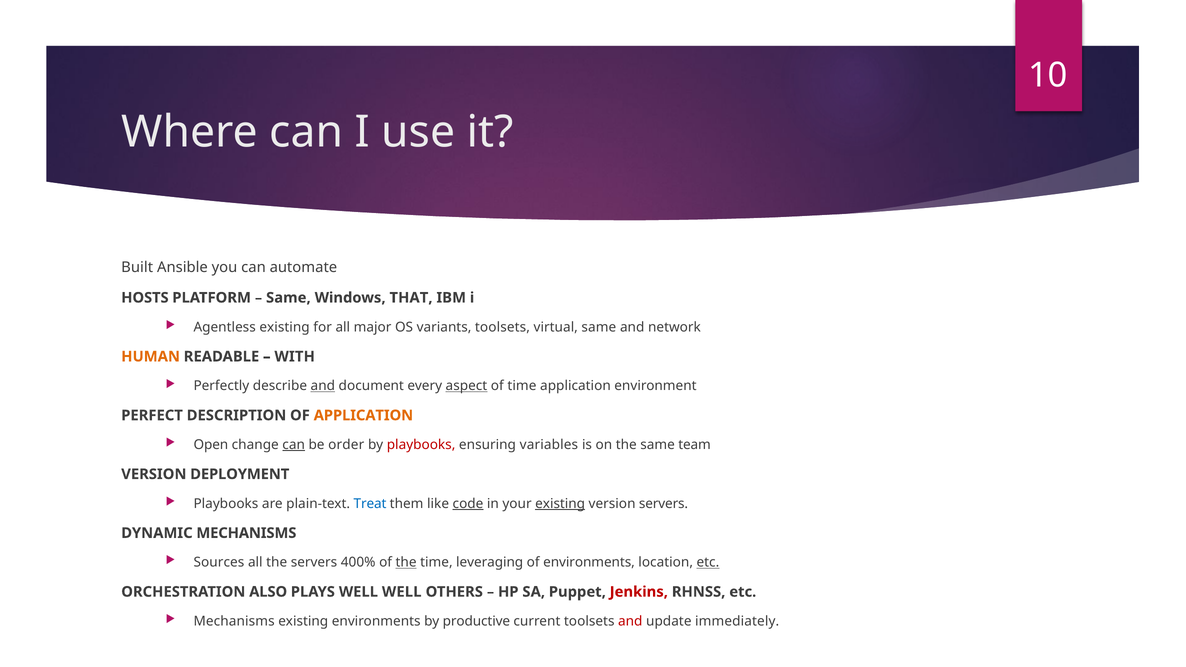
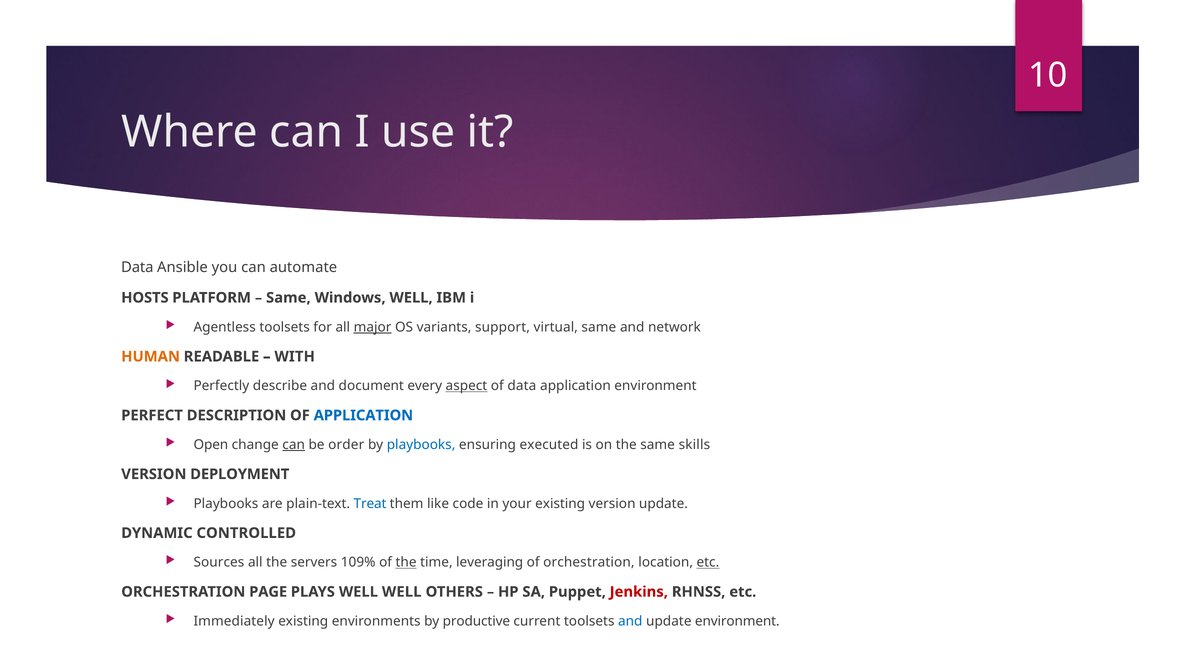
Built at (137, 268): Built -> Data
Windows THAT: THAT -> WELL
Agentless existing: existing -> toolsets
major underline: none -> present
variants toolsets: toolsets -> support
and at (323, 386) underline: present -> none
of time: time -> data
APPLICATION at (363, 415) colour: orange -> blue
playbooks at (421, 445) colour: red -> blue
variables: variables -> executed
team: team -> skills
code underline: present -> none
existing at (560, 504) underline: present -> none
version servers: servers -> update
DYNAMIC MECHANISMS: MECHANISMS -> CONTROLLED
400%: 400% -> 109%
of environments: environments -> orchestration
ALSO: ALSO -> PAGE
Mechanisms at (234, 621): Mechanisms -> Immediately
and at (630, 621) colour: red -> blue
update immediately: immediately -> environment
